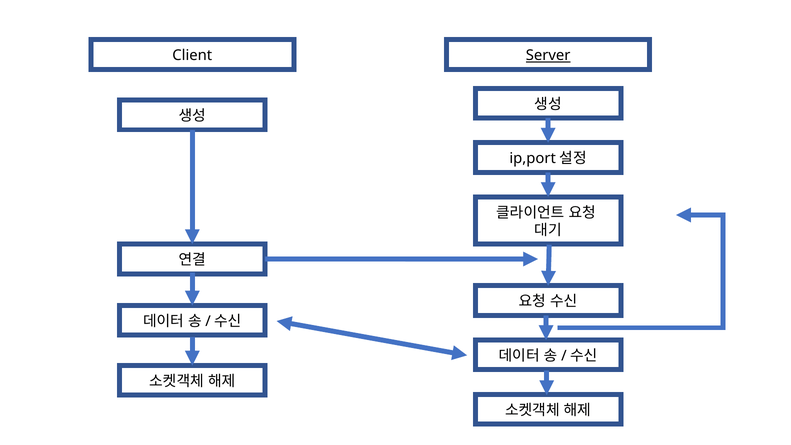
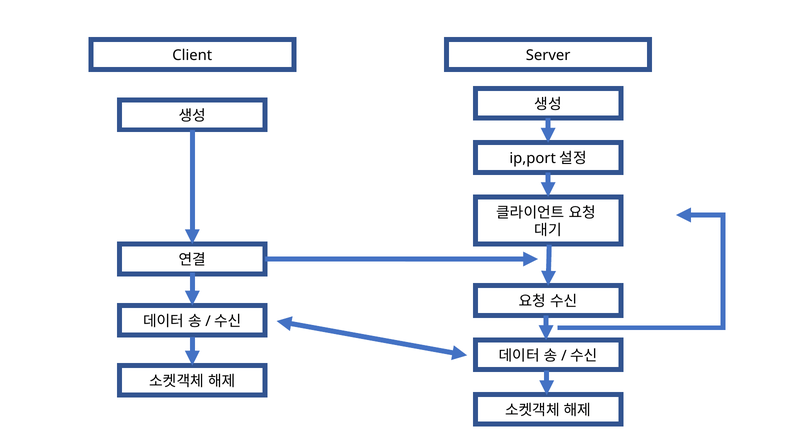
Server underline: present -> none
